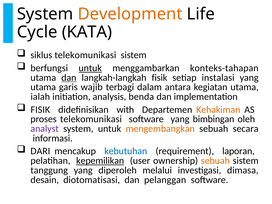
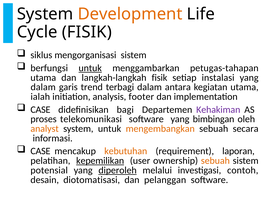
Cycle KATA: KATA -> FISIK
siklus telekomunikasi: telekomunikasi -> mengorganisasi
konteks-tahapan: konteks-tahapan -> petugas-tahapan
dan at (69, 78) underline: present -> none
utama at (43, 87): utama -> dalam
wajib: wajib -> trend
benda: benda -> footer
FISIK at (40, 110): FISIK -> CASE
with: with -> bagi
Kehakiman colour: orange -> purple
analyst colour: purple -> orange
DARI at (40, 151): DARI -> CASE
kebutuhan colour: blue -> orange
tanggung: tanggung -> potensial
diperoleh underline: none -> present
dimasa: dimasa -> contoh
